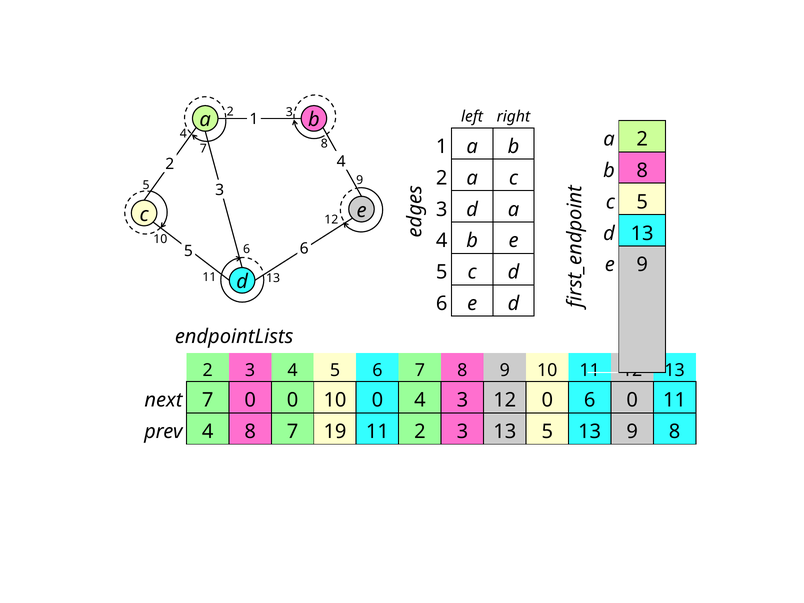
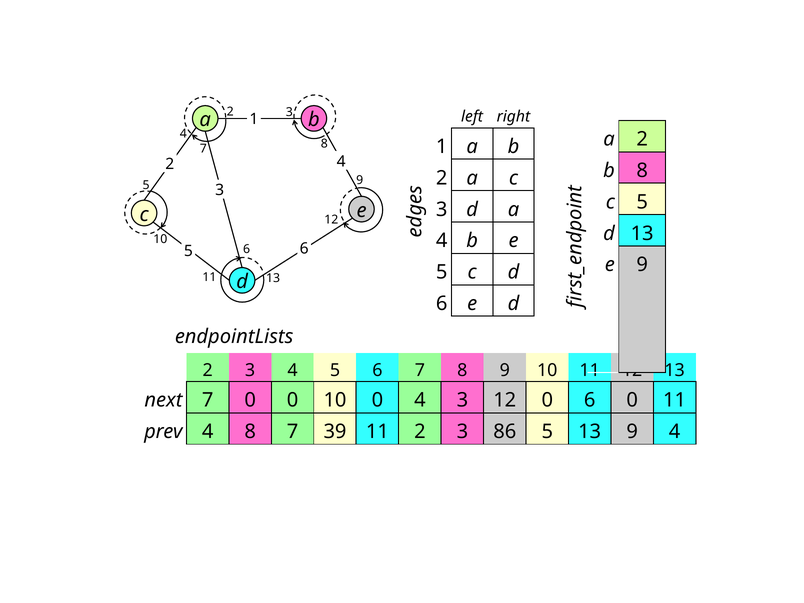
19: 19 -> 39
3 13: 13 -> 86
9 8: 8 -> 4
